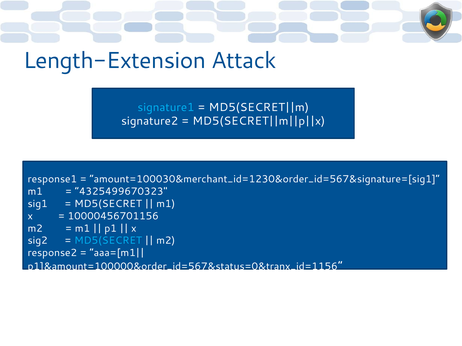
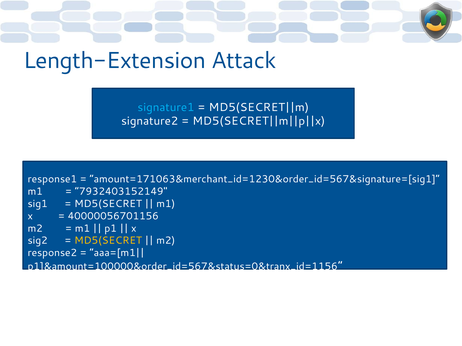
amount=100030&merchant_id=1230&order_id=567&signature=[sig1: amount=100030&merchant_id=1230&order_id=567&signature=[sig1 -> amount=171063&merchant_id=1230&order_id=567&signature=[sig1
4325499670323: 4325499670323 -> 7932403152149
10000456701156: 10000456701156 -> 40000056701156
MD5(SECRET at (108, 241) colour: light blue -> yellow
